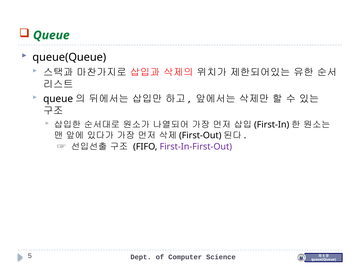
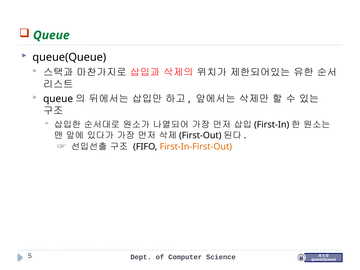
First-In-First-Out colour: purple -> orange
